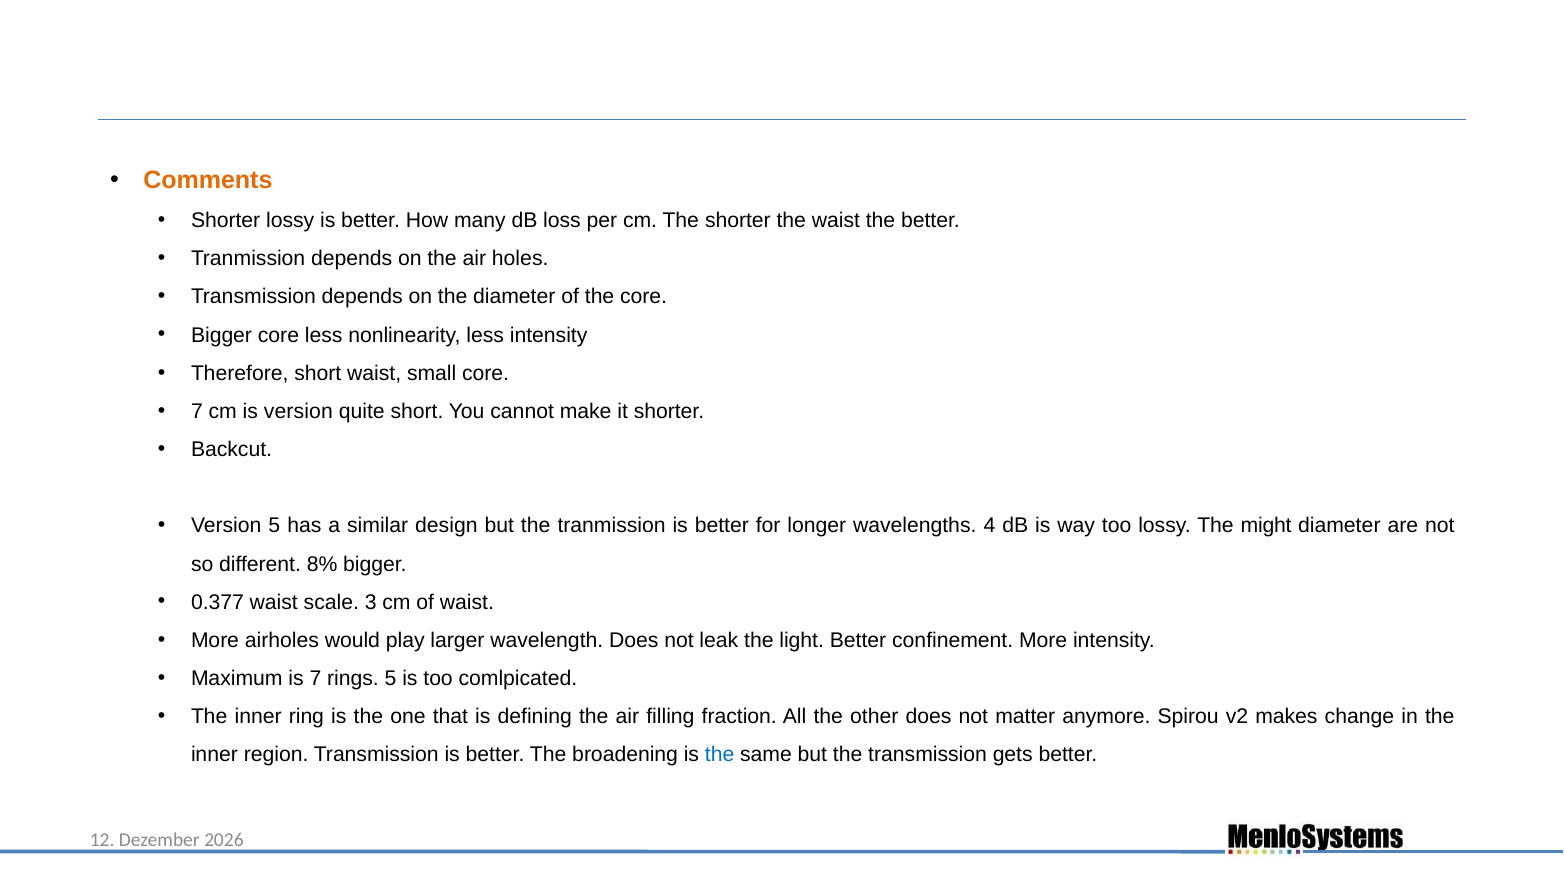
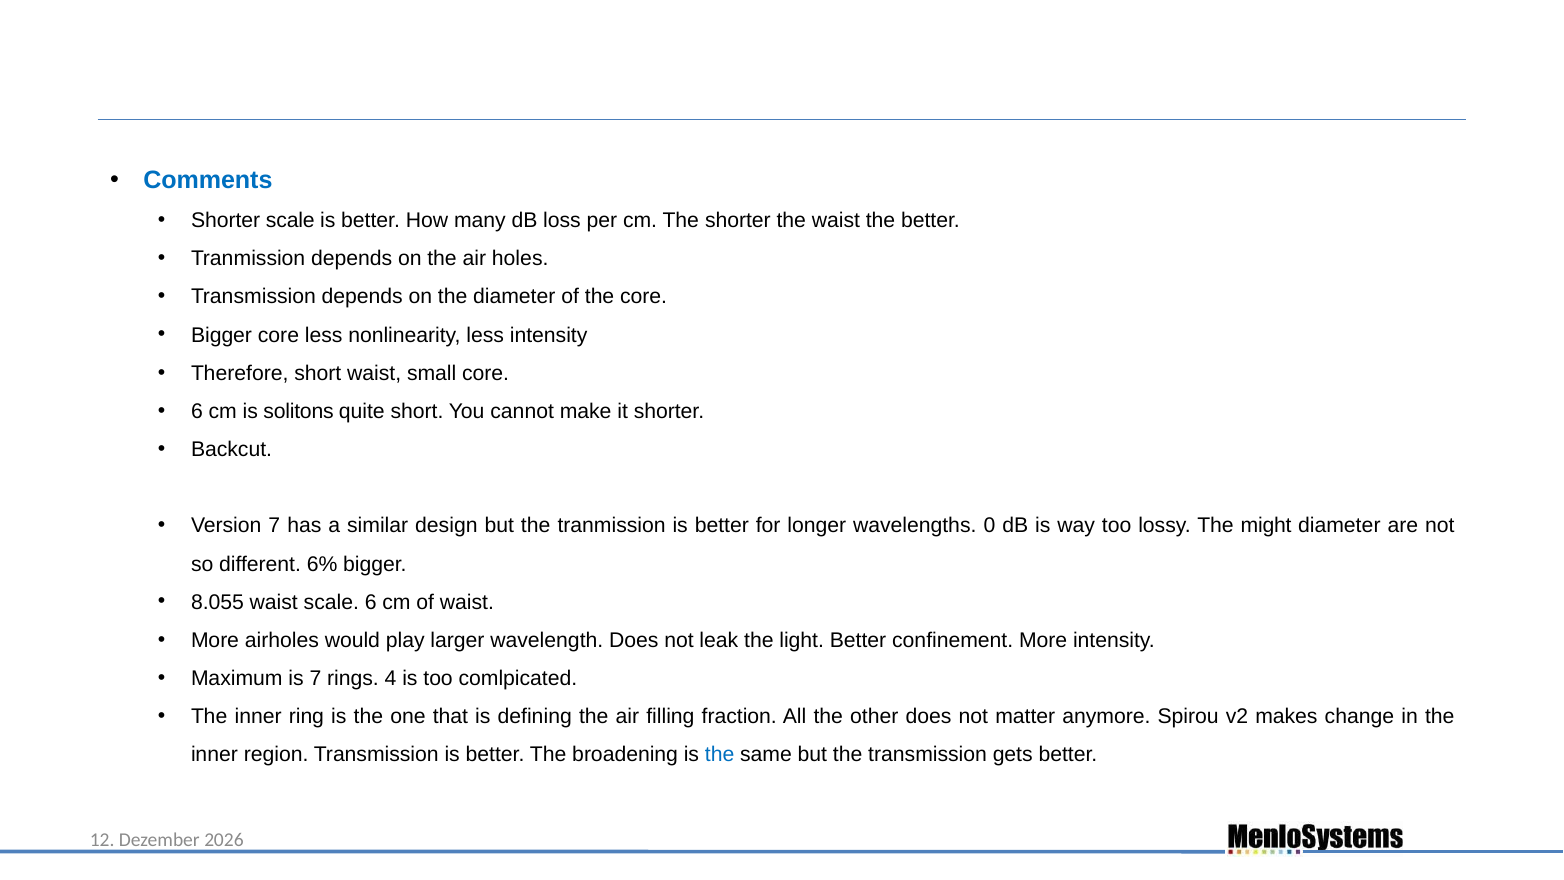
Comments colour: orange -> blue
Shorter lossy: lossy -> scale
7 at (197, 411): 7 -> 6
is version: version -> solitons
Version 5: 5 -> 7
4: 4 -> 0
8%: 8% -> 6%
0.377: 0.377 -> 8.055
scale 3: 3 -> 6
rings 5: 5 -> 4
